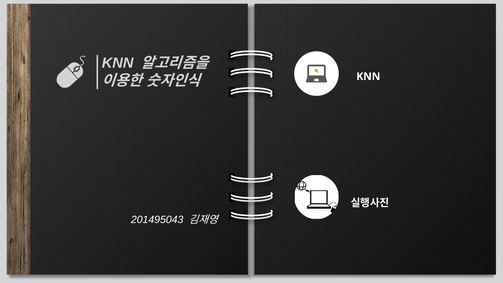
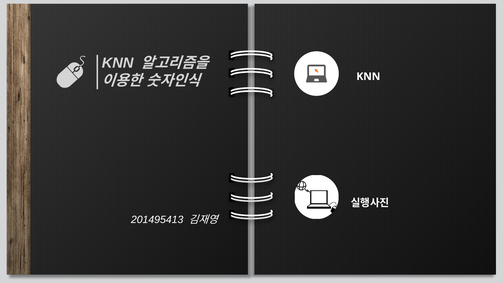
201495043: 201495043 -> 201495413
